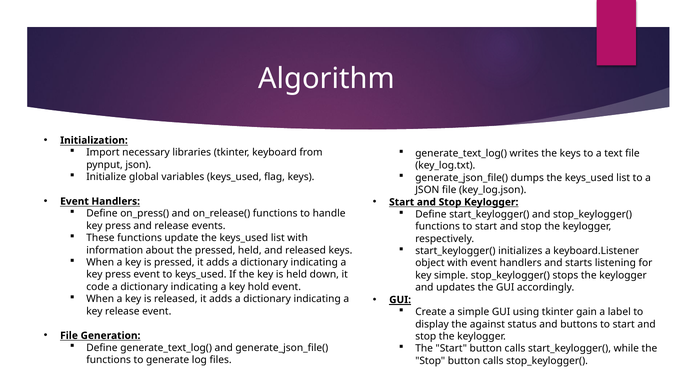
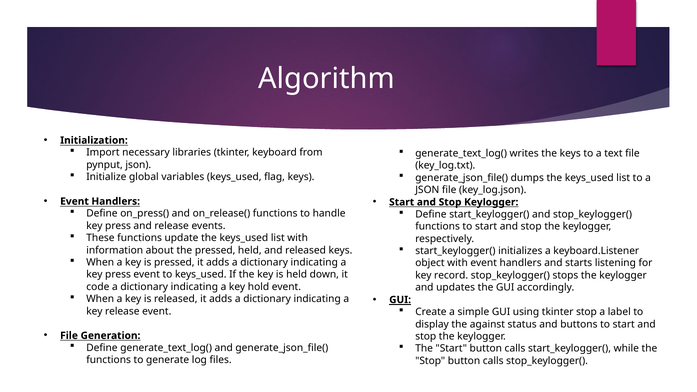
key simple: simple -> record
tkinter gain: gain -> stop
